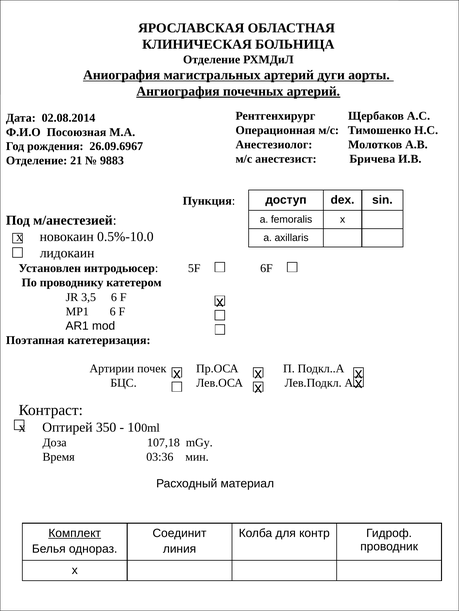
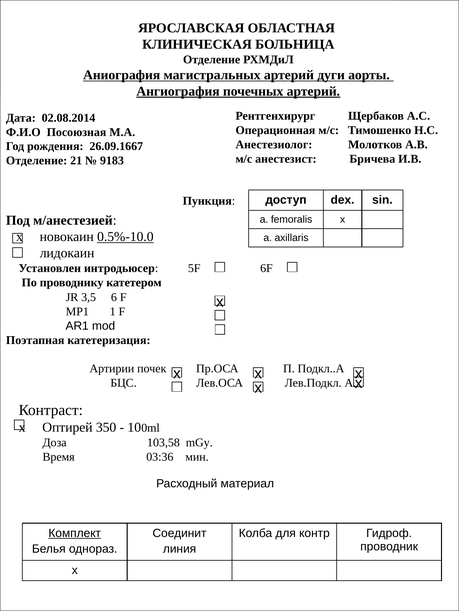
26.09.6967: 26.09.6967 -> 26.09.1667
9883: 9883 -> 9183
0.5%-10.0 underline: none -> present
MP1 6: 6 -> 1
107,18: 107,18 -> 103,58
